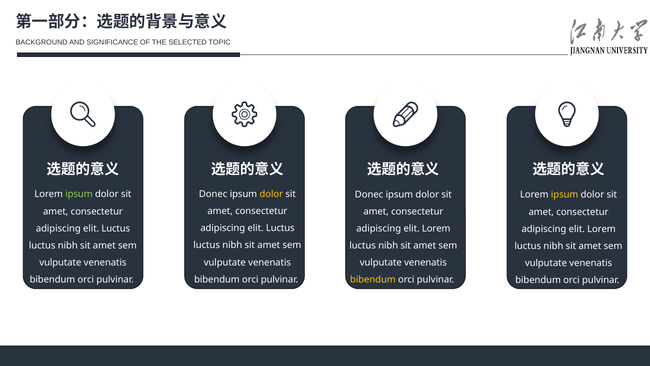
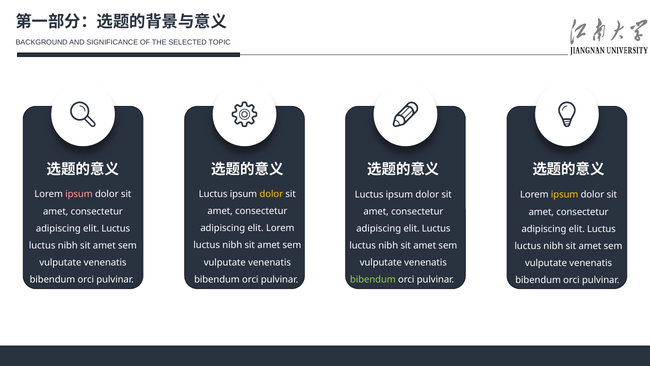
Donec at (213, 194): Donec -> Luctus
ipsum at (79, 194) colour: light green -> pink
Donec at (369, 194): Donec -> Luctus
Luctus at (280, 228): Luctus -> Lorem
Lorem at (436, 228): Lorem -> Luctus
Lorem at (601, 229): Lorem -> Luctus
bibendum at (373, 279) colour: yellow -> light green
